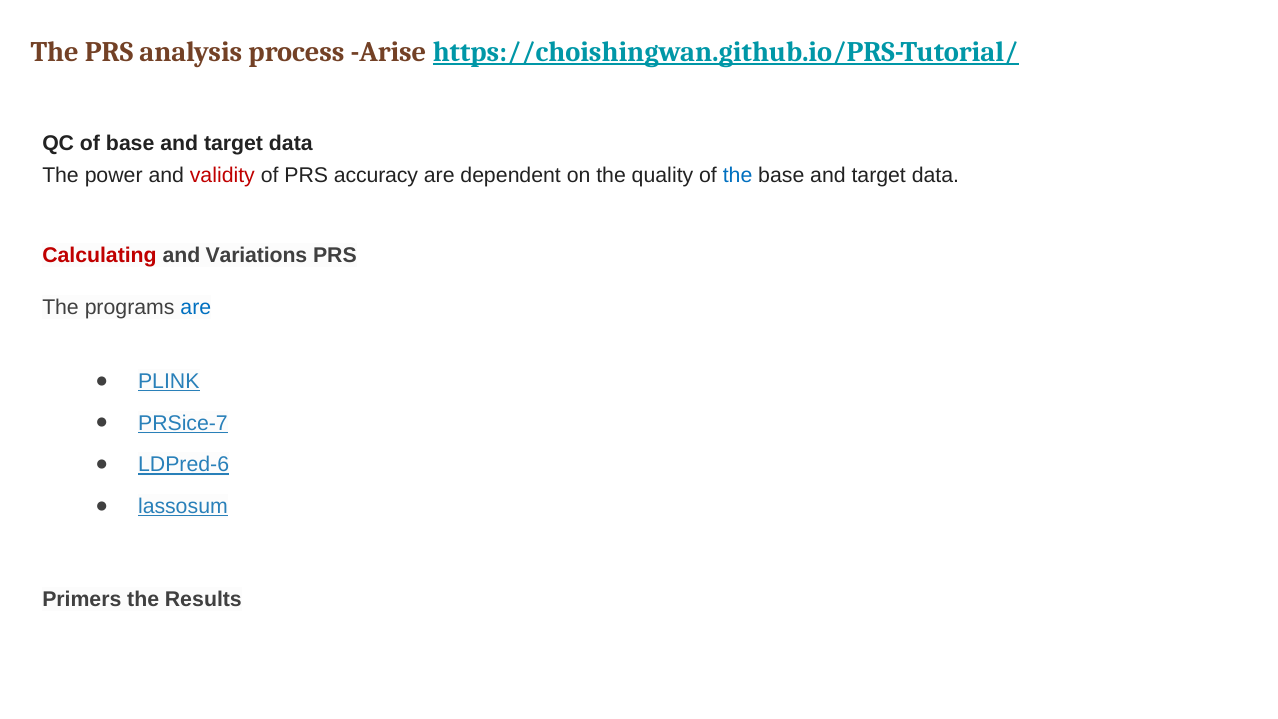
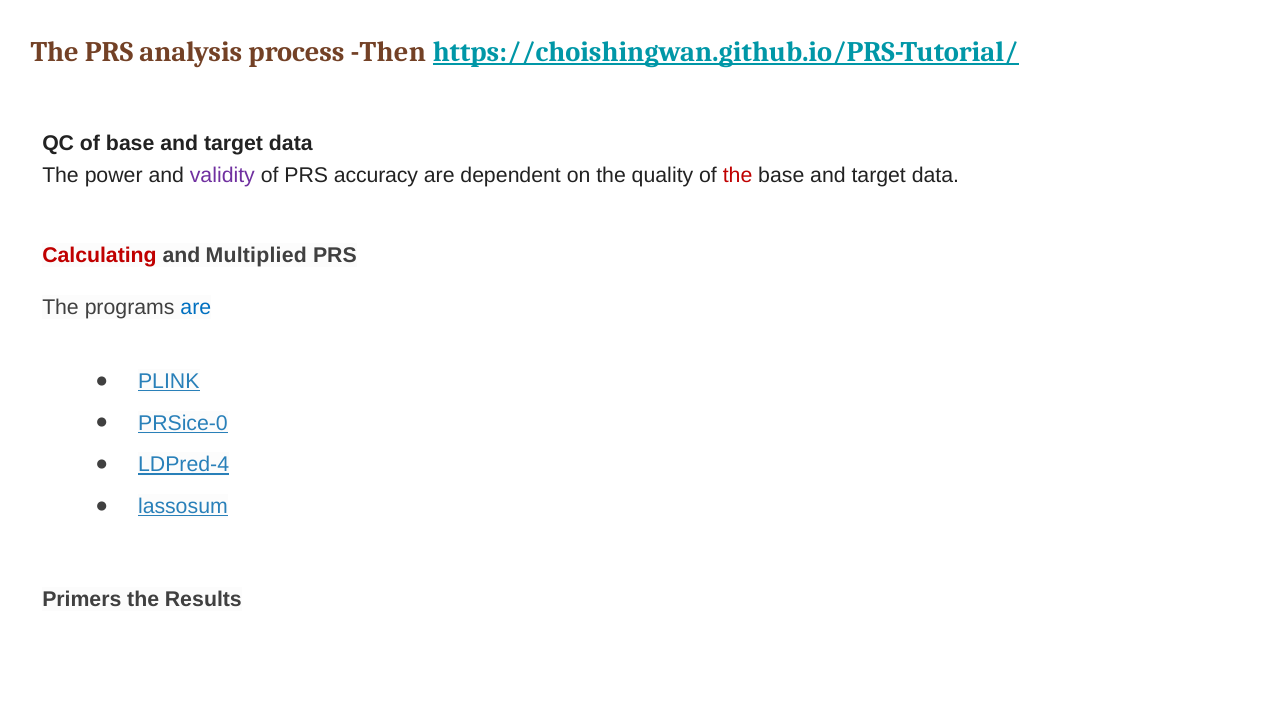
Arise: Arise -> Then
validity colour: red -> purple
the at (738, 175) colour: blue -> red
Variations: Variations -> Multiplied
PRSice-7: PRSice-7 -> PRSice-0
LDPred-6: LDPred-6 -> LDPred-4
